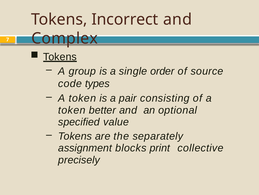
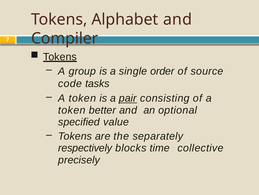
Incorrect: Incorrect -> Alphabet
Complex: Complex -> Compiler
types: types -> tasks
pair underline: none -> present
assignment: assignment -> respectively
print: print -> time
